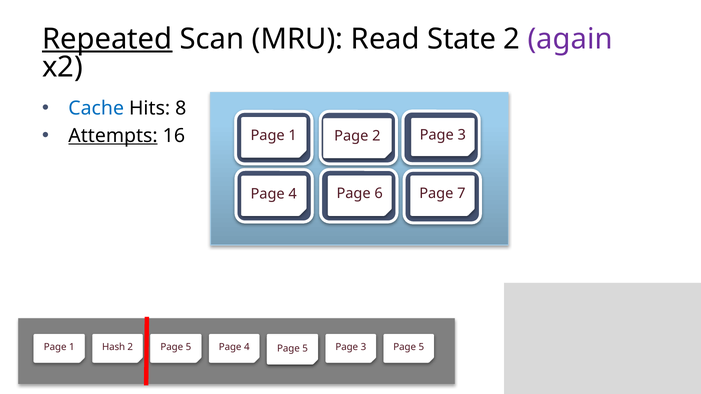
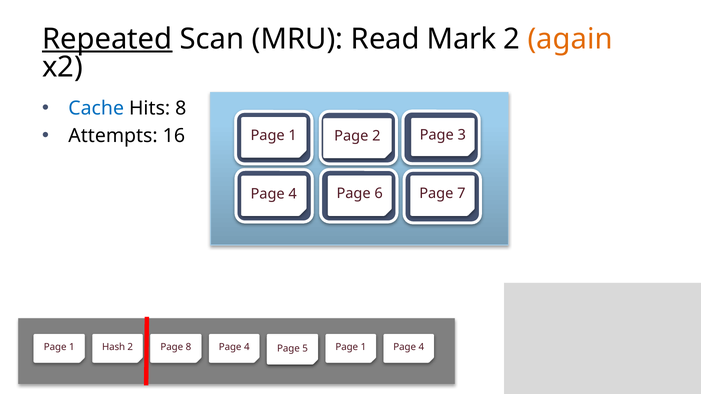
State: State -> Mark
again colour: purple -> orange
Attempts underline: present -> none
2 Page 5: 5 -> 8
3 at (363, 347): 3 -> 1
5 at (421, 347): 5 -> 4
